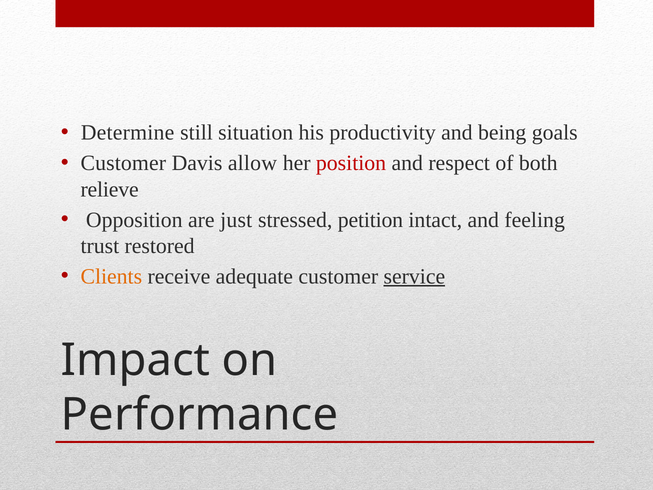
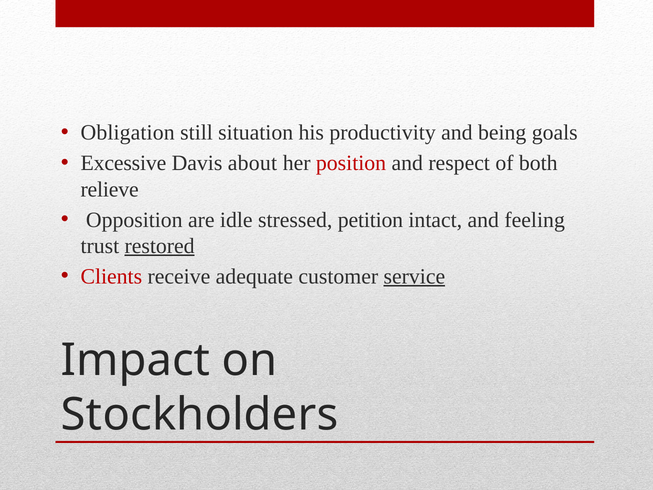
Determine: Determine -> Obligation
Customer at (123, 163): Customer -> Excessive
allow: allow -> about
just: just -> idle
restored underline: none -> present
Clients colour: orange -> red
Performance: Performance -> Stockholders
